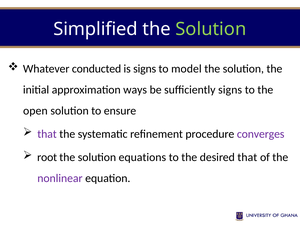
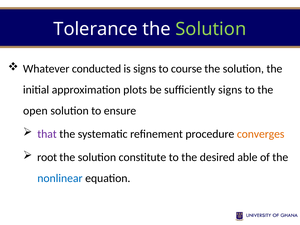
Simplified: Simplified -> Tolerance
model: model -> course
ways: ways -> plots
converges colour: purple -> orange
equations: equations -> constitute
desired that: that -> able
nonlinear colour: purple -> blue
